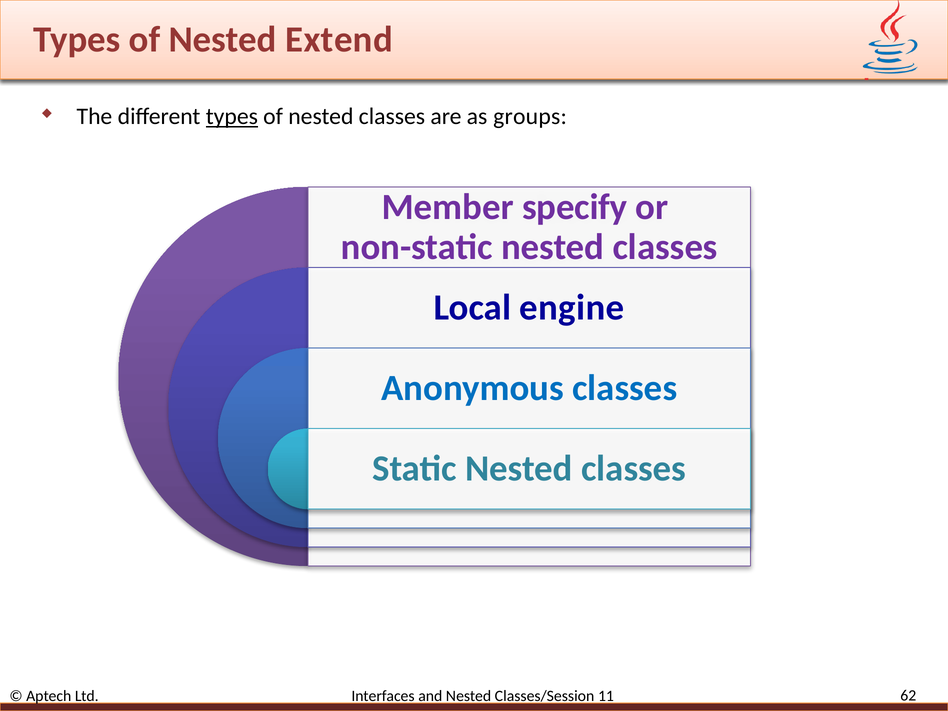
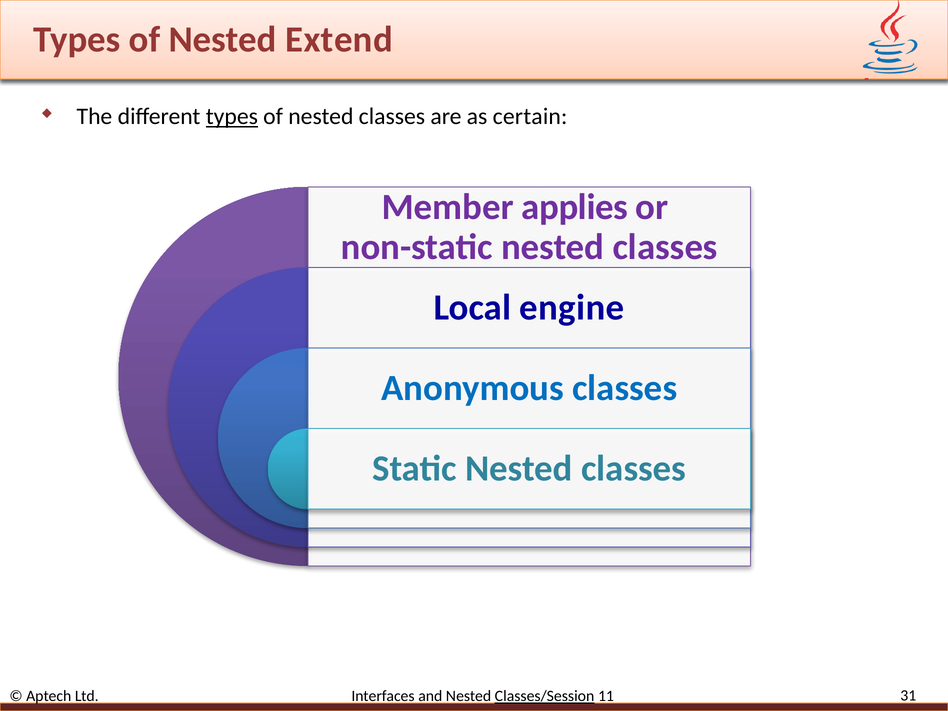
groups: groups -> certain
specify: specify -> applies
Classes/Session underline: none -> present
62: 62 -> 31
